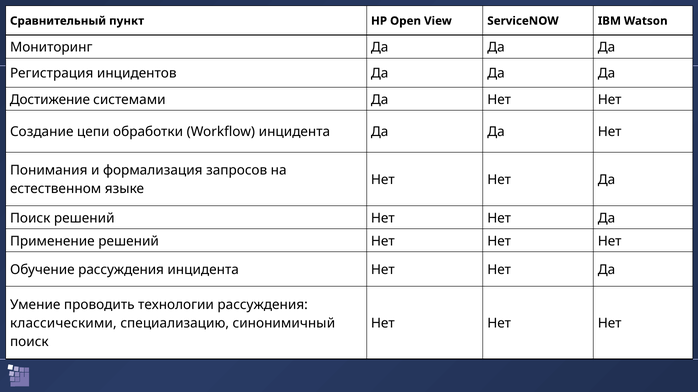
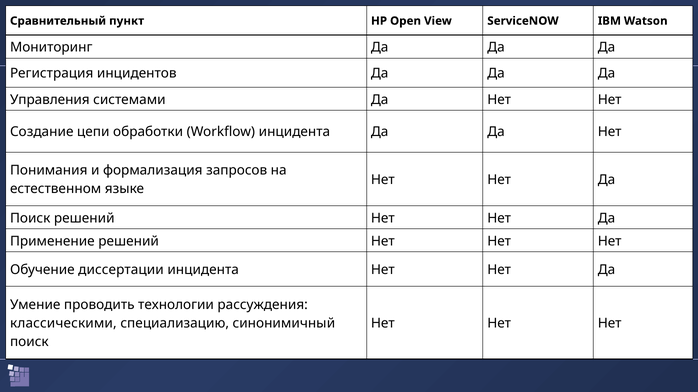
Достижение: Достижение -> Управления
Обучение рассуждения: рассуждения -> диссертации
